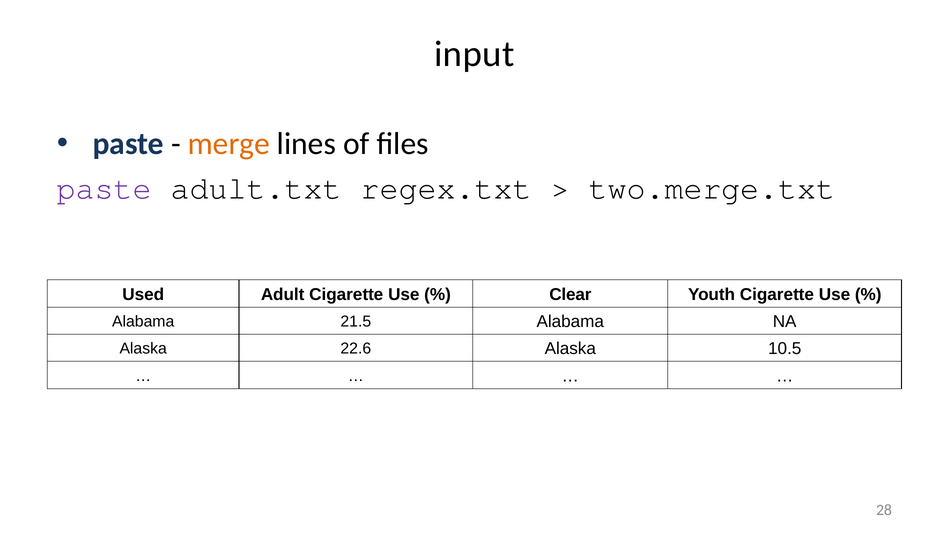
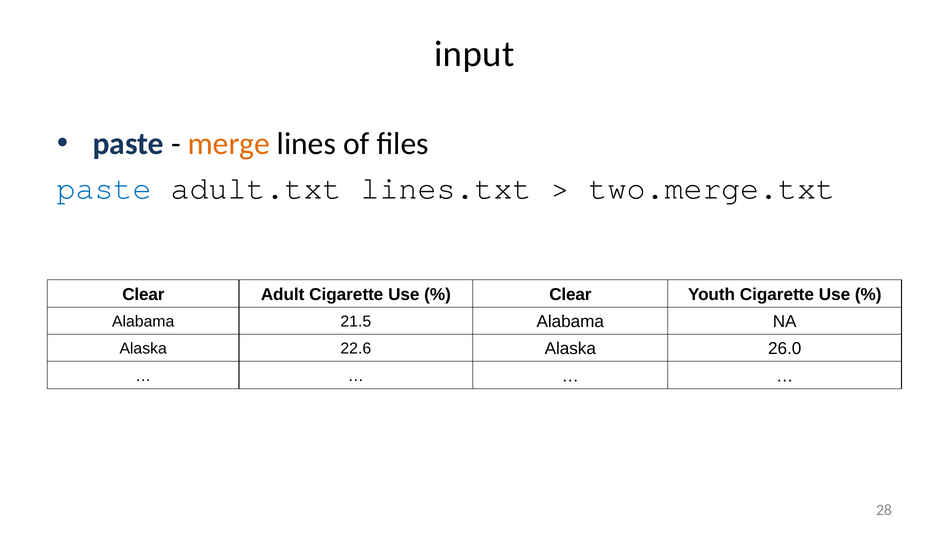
paste at (104, 188) colour: purple -> blue
regex.txt: regex.txt -> lines.txt
Used at (143, 294): Used -> Clear
10.5: 10.5 -> 26.0
